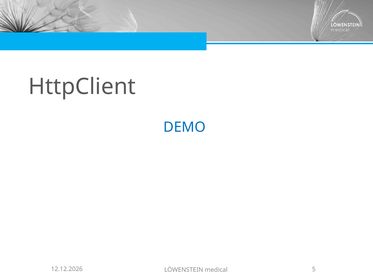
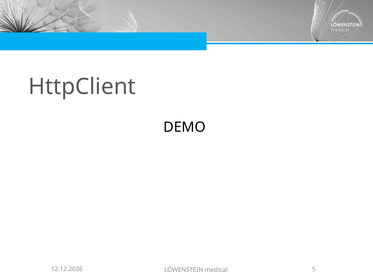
DEMO colour: blue -> black
